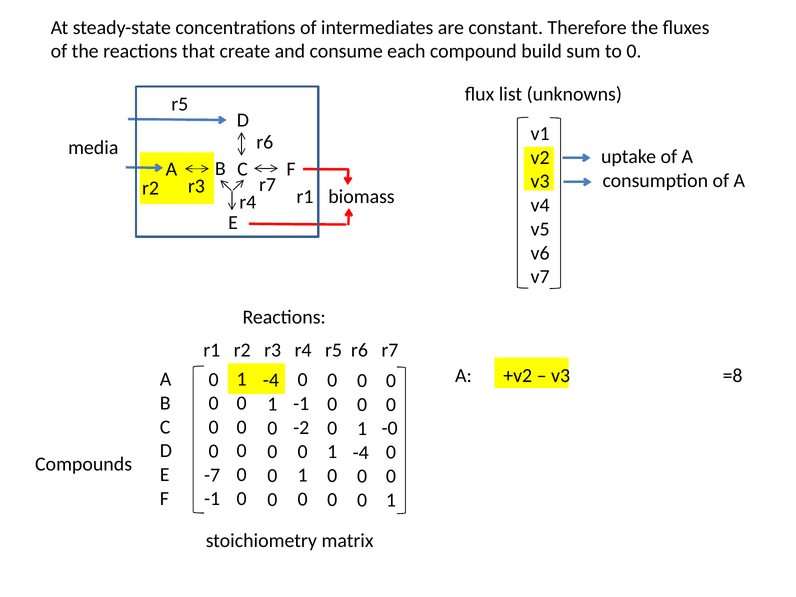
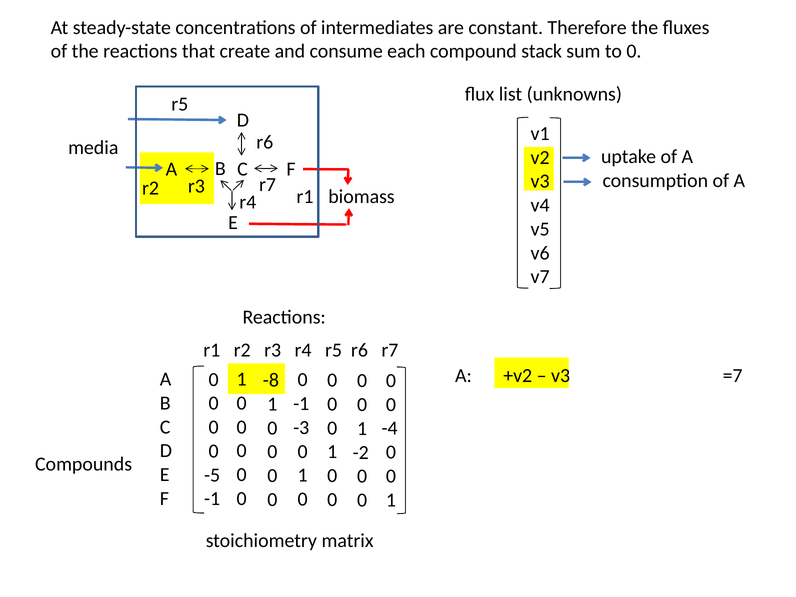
build: build -> stack
=8: =8 -> =7
-4 at (271, 380): -4 -> -8
-2: -2 -> -3
-0: -0 -> -4
-4 at (361, 453): -4 -> -2
-7: -7 -> -5
